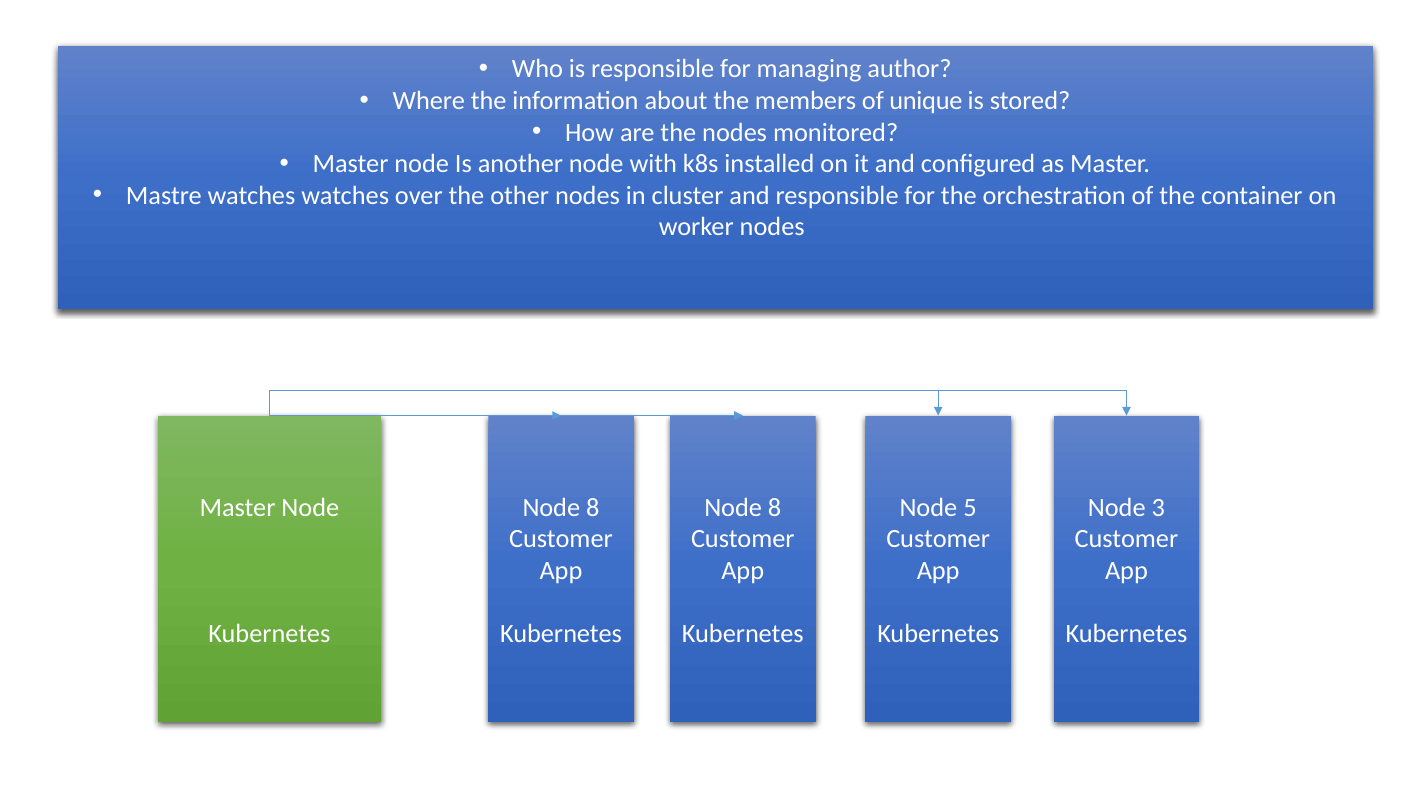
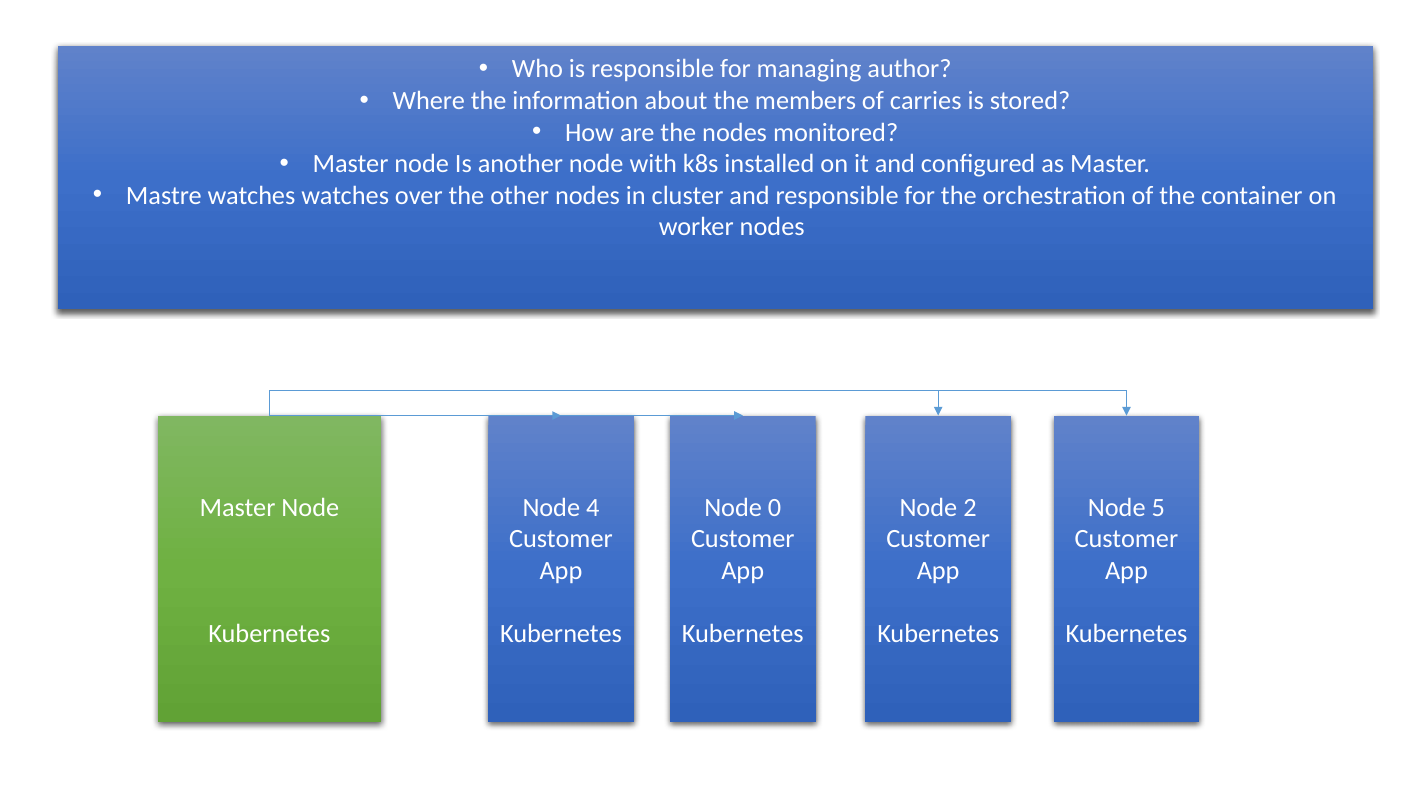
unique: unique -> carries
8 at (593, 508): 8 -> 4
8 at (775, 508): 8 -> 0
5: 5 -> 2
3: 3 -> 5
